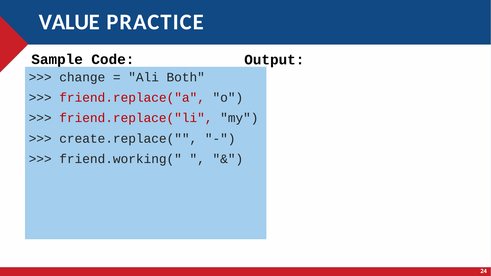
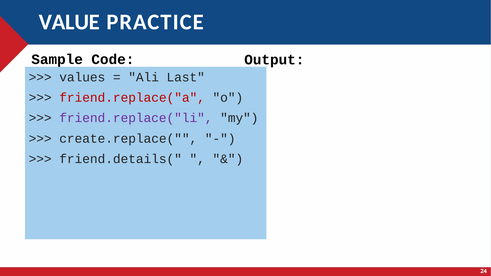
change: change -> values
Both: Both -> Last
friend.replace("li colour: red -> purple
friend.working(: friend.working( -> friend.details(
